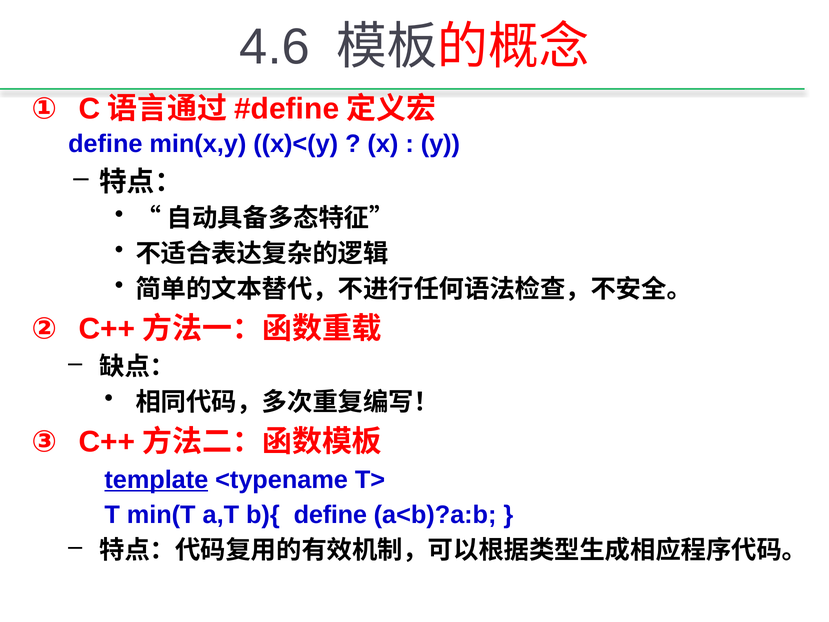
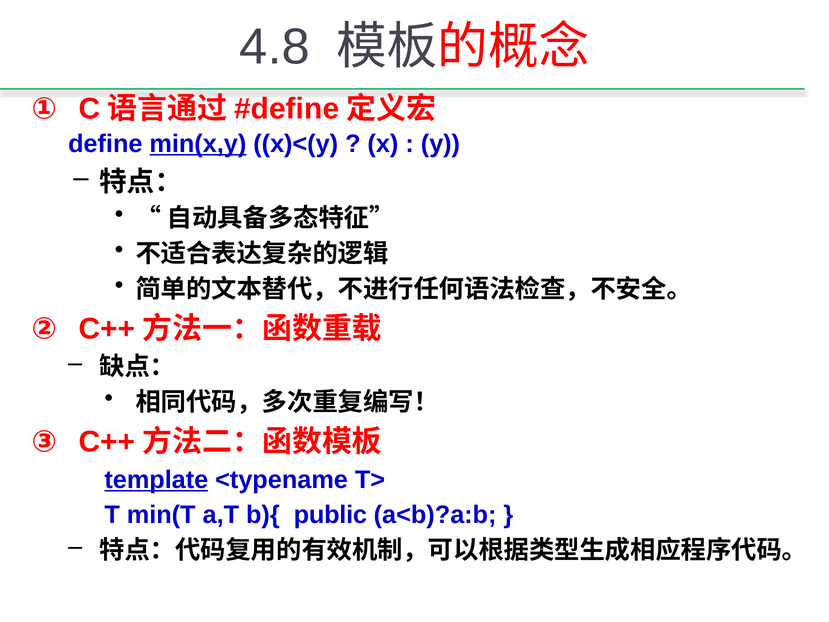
4.6: 4.6 -> 4.8
min(x,y underline: none -> present
b){ define: define -> public
